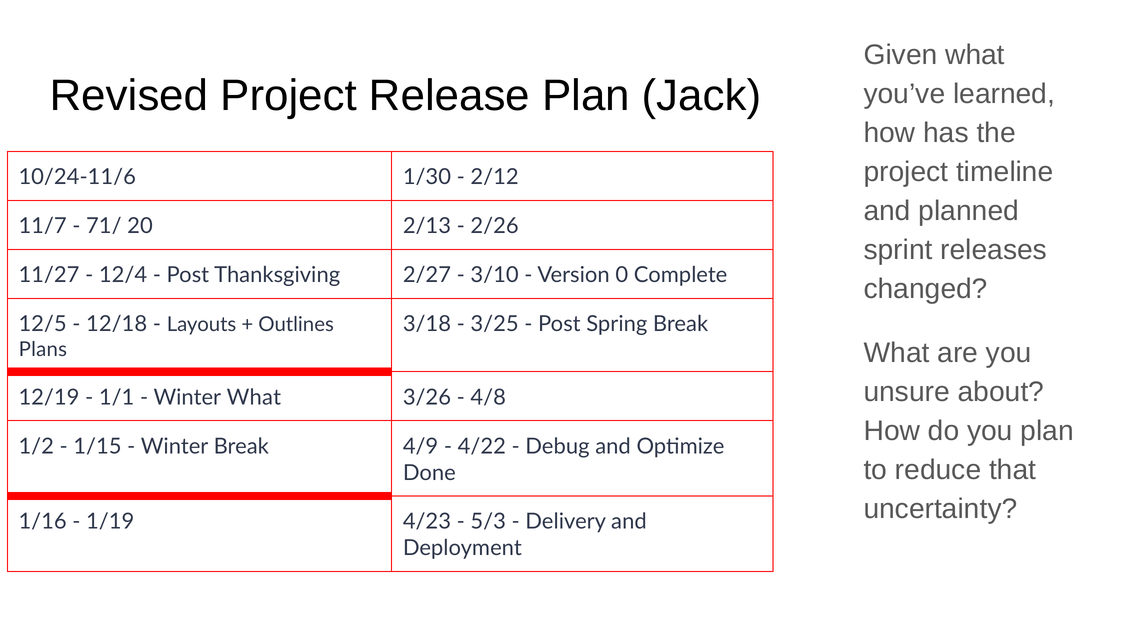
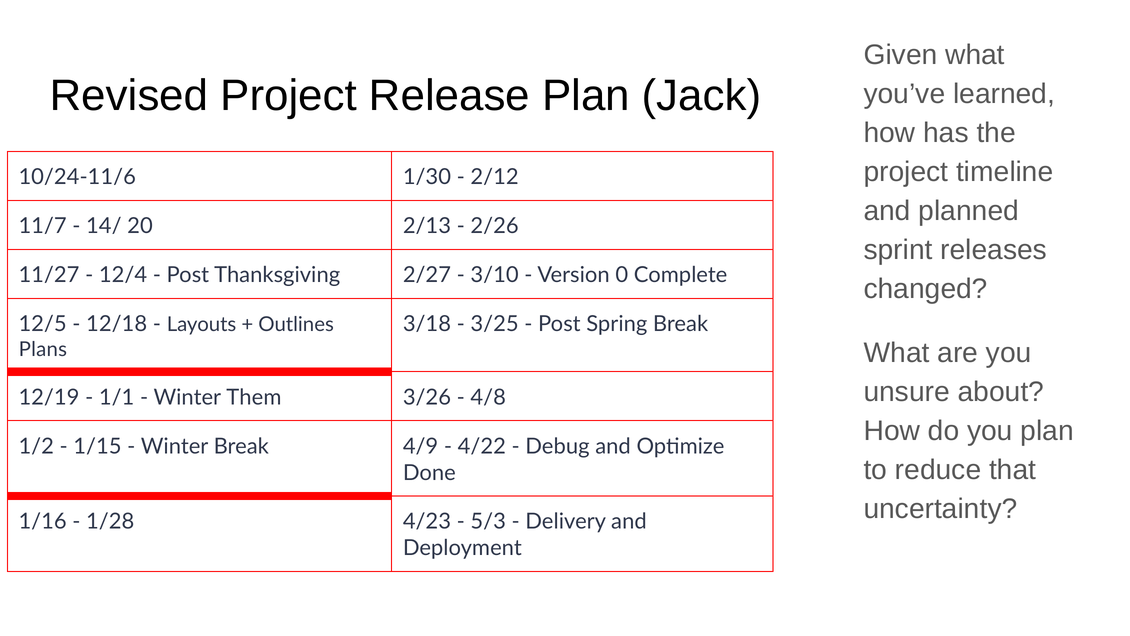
71/: 71/ -> 14/
Winter What: What -> Them
1/19: 1/19 -> 1/28
